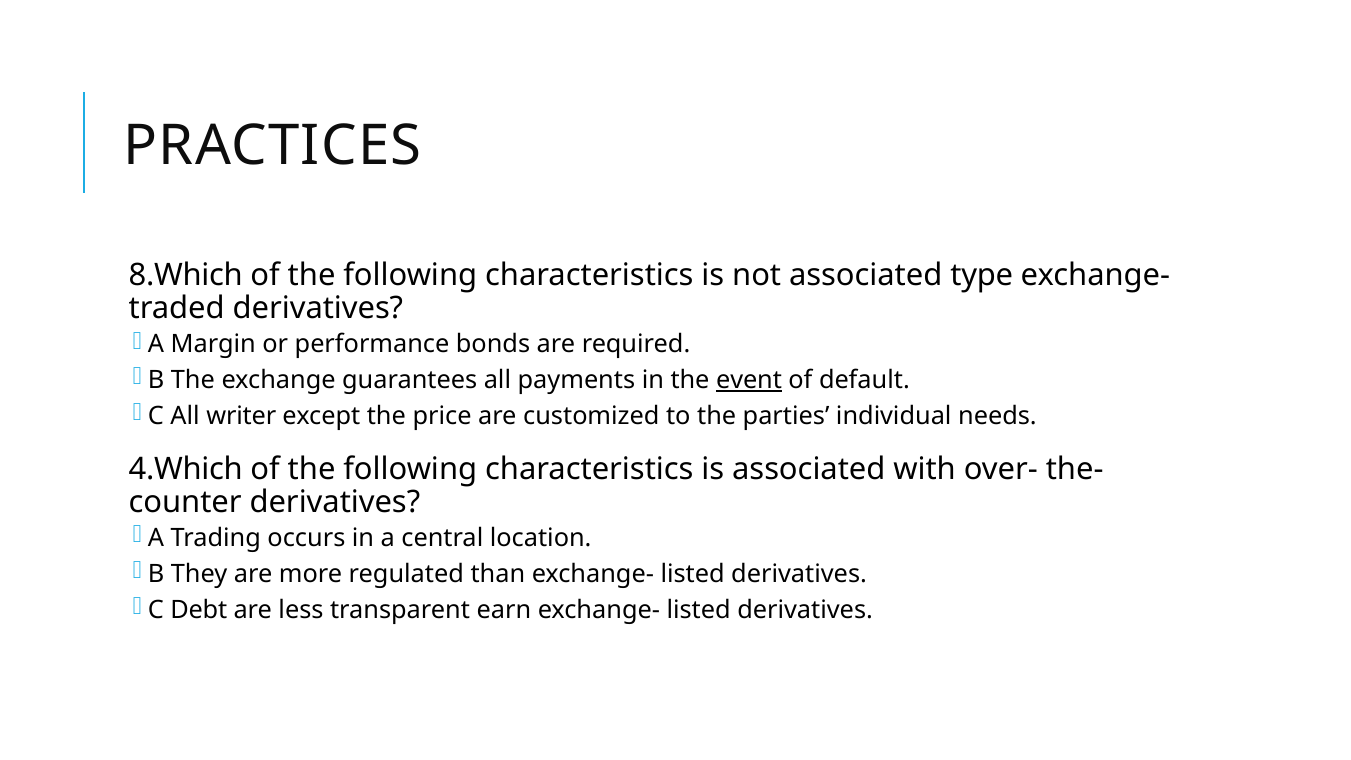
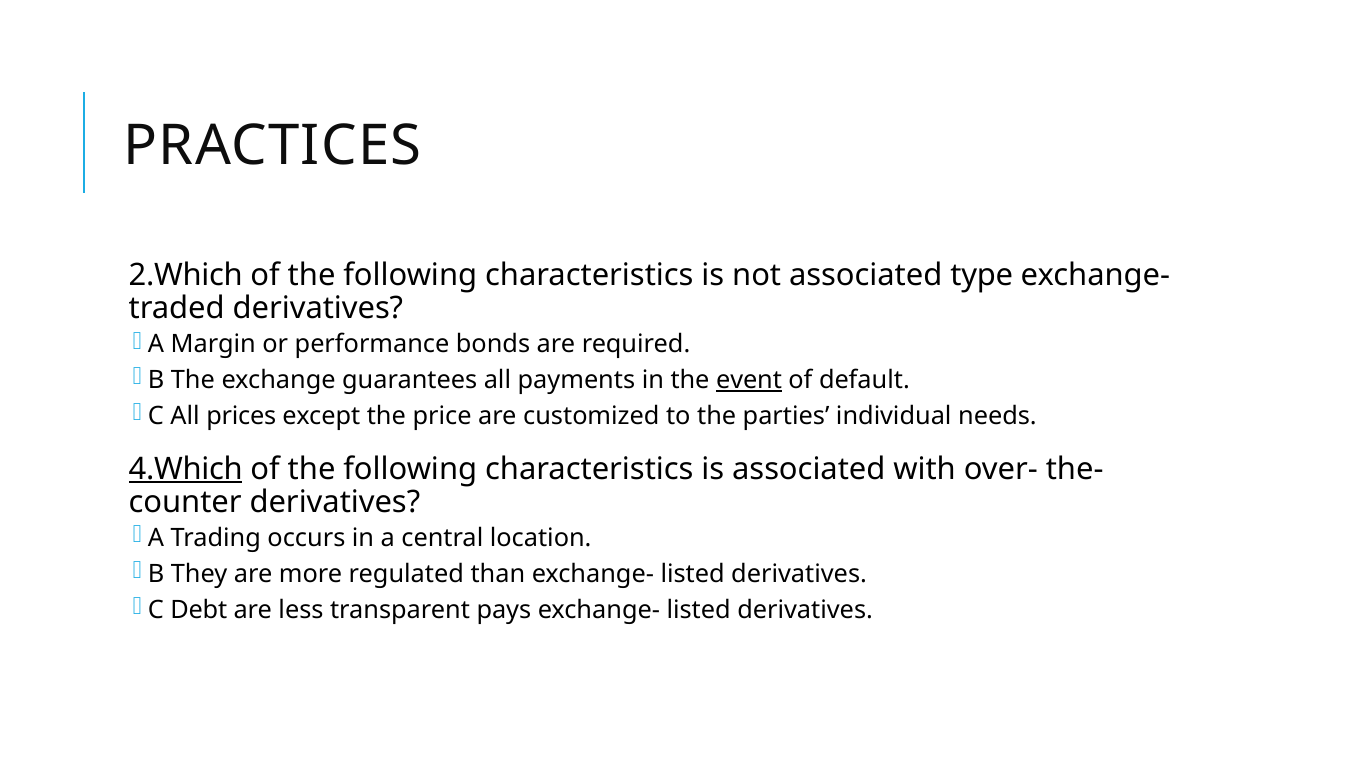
8.Which: 8.Which -> 2.Which
writer: writer -> prices
4.Which underline: none -> present
earn: earn -> pays
